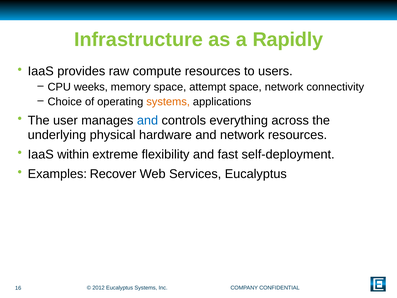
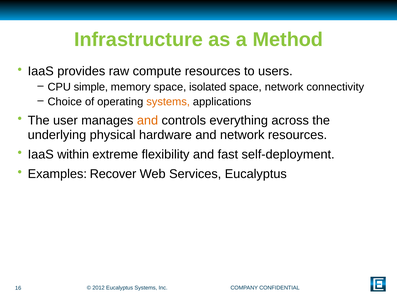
Rapidly: Rapidly -> Method
weeks: weeks -> simple
attempt: attempt -> isolated
and at (148, 120) colour: blue -> orange
